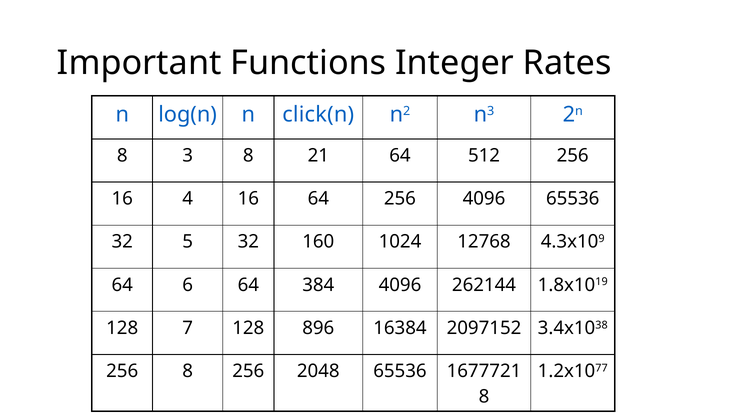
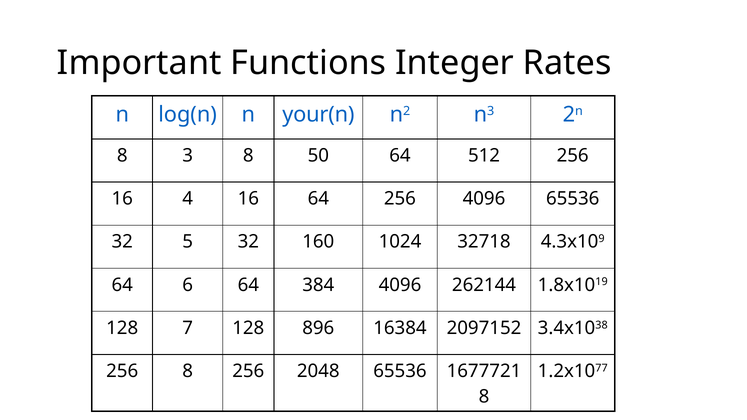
click(n: click(n -> your(n
21: 21 -> 50
12768: 12768 -> 32718
